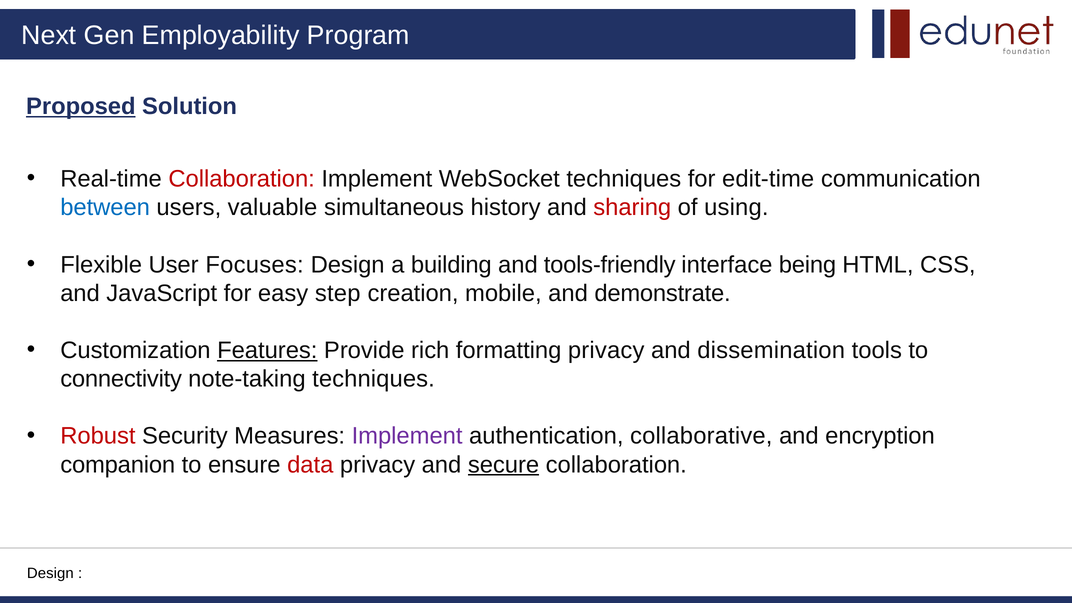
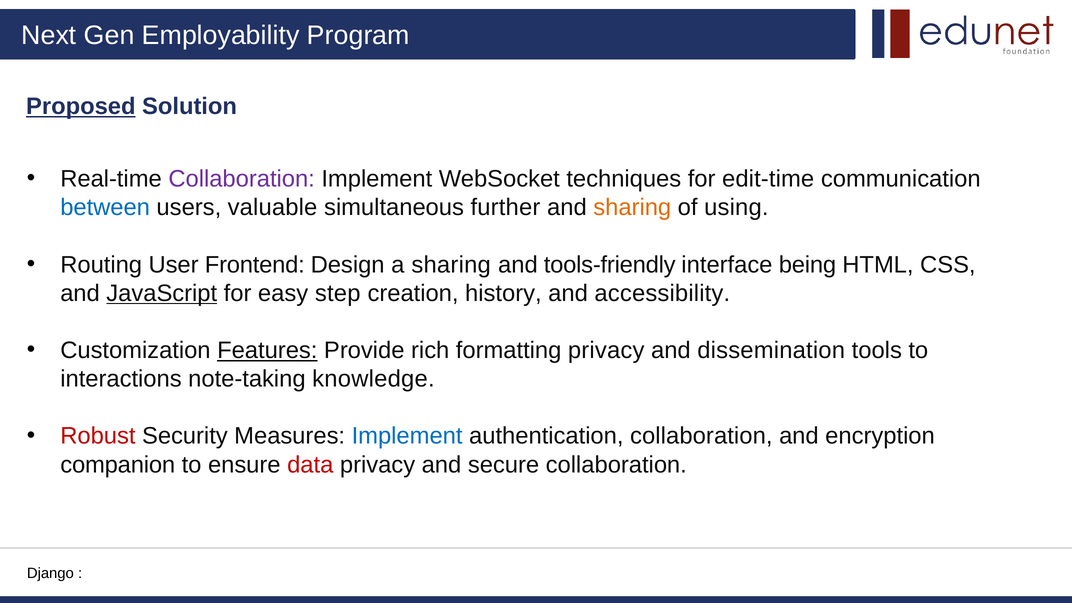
Collaboration at (242, 179) colour: red -> purple
history: history -> further
sharing at (632, 208) colour: red -> orange
Flexible: Flexible -> Routing
Focuses: Focuses -> Frontend
a building: building -> sharing
JavaScript underline: none -> present
mobile: mobile -> history
demonstrate: demonstrate -> accessibility
connectivity: connectivity -> interactions
note-taking techniques: techniques -> knowledge
Implement at (407, 436) colour: purple -> blue
authentication collaborative: collaborative -> collaboration
secure underline: present -> none
Design at (50, 573): Design -> Django
